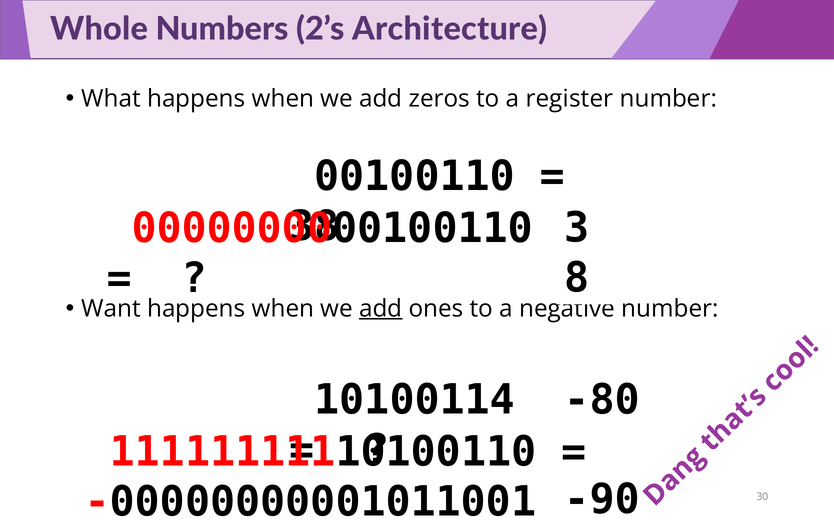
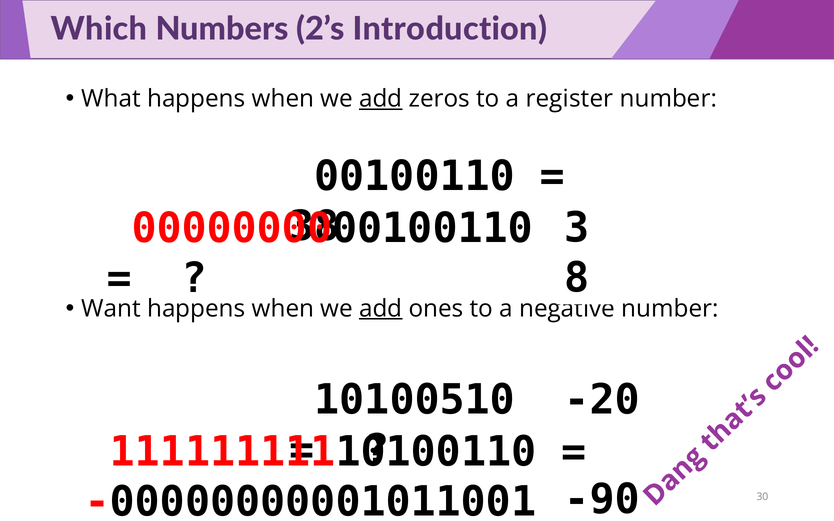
Whole: Whole -> Which
Architecture: Architecture -> Introduction
add at (381, 99) underline: none -> present
10100114: 10100114 -> 10100510
-80: -80 -> -20
